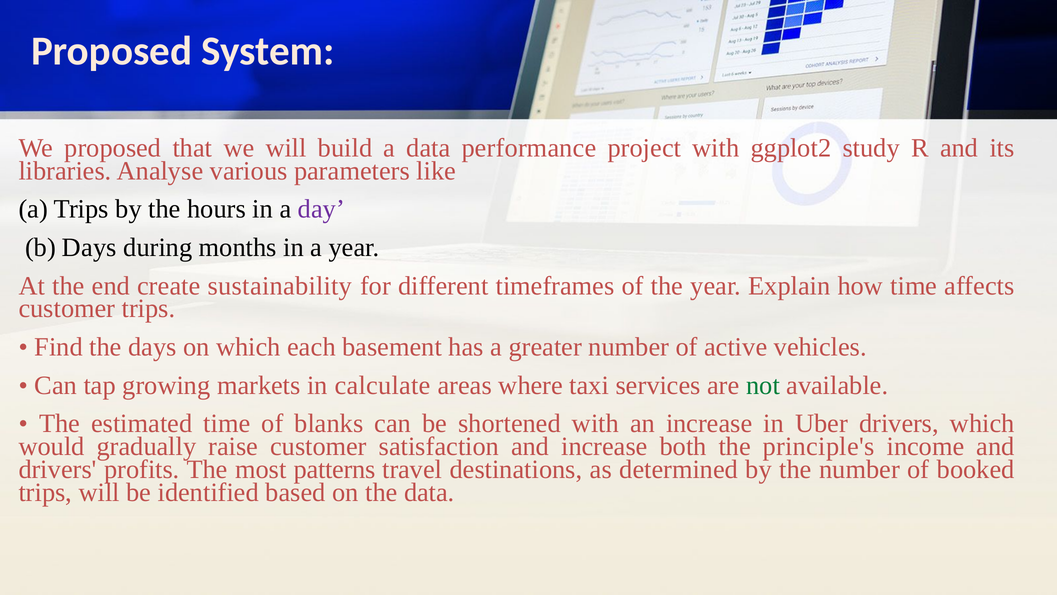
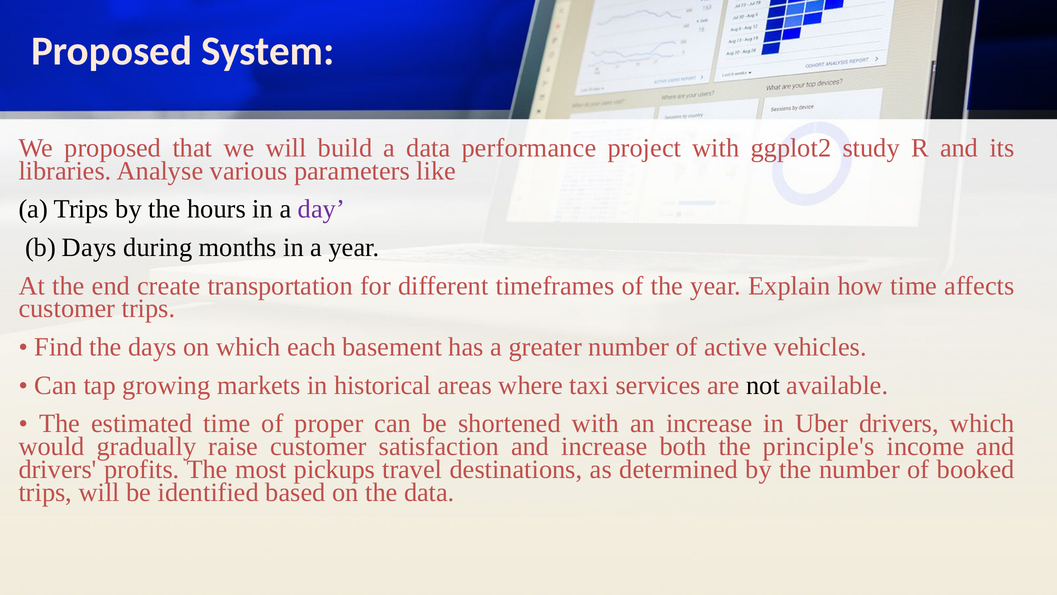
sustainability: sustainability -> transportation
calculate: calculate -> historical
not colour: green -> black
blanks: blanks -> proper
patterns: patterns -> pickups
